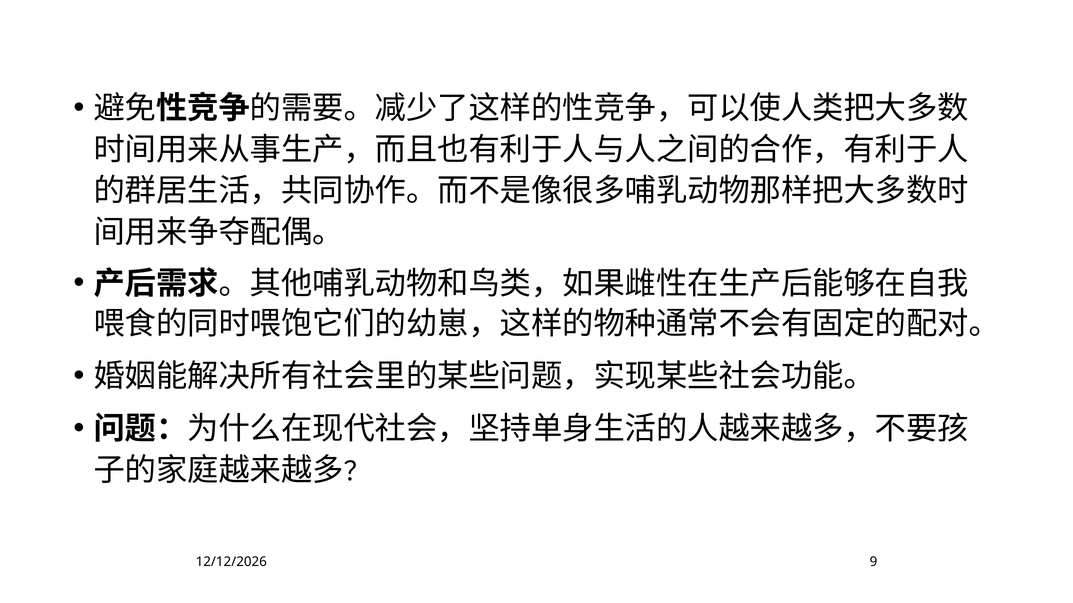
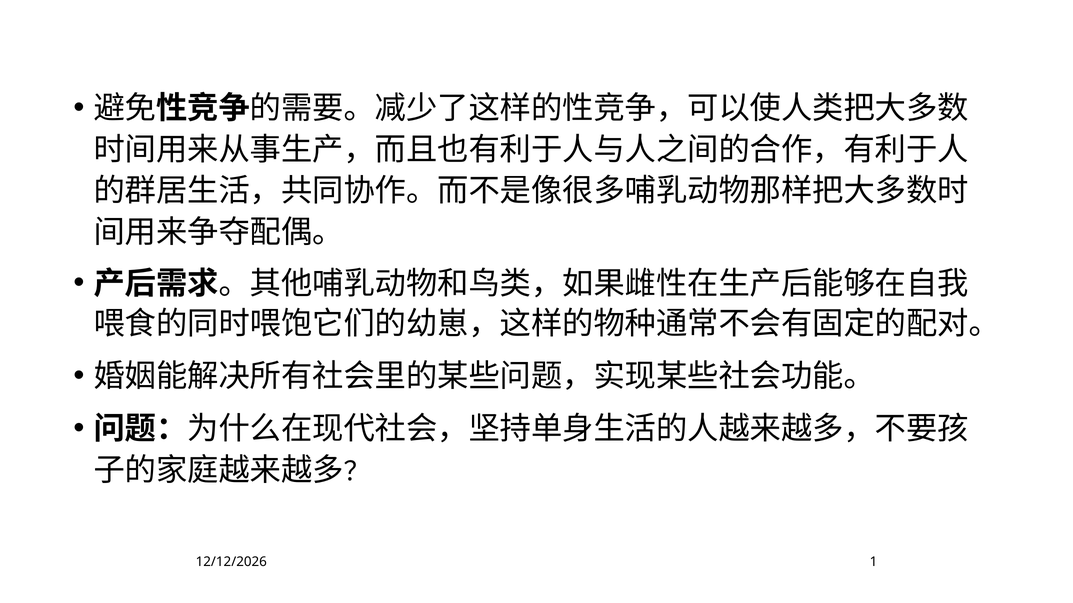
9: 9 -> 1
